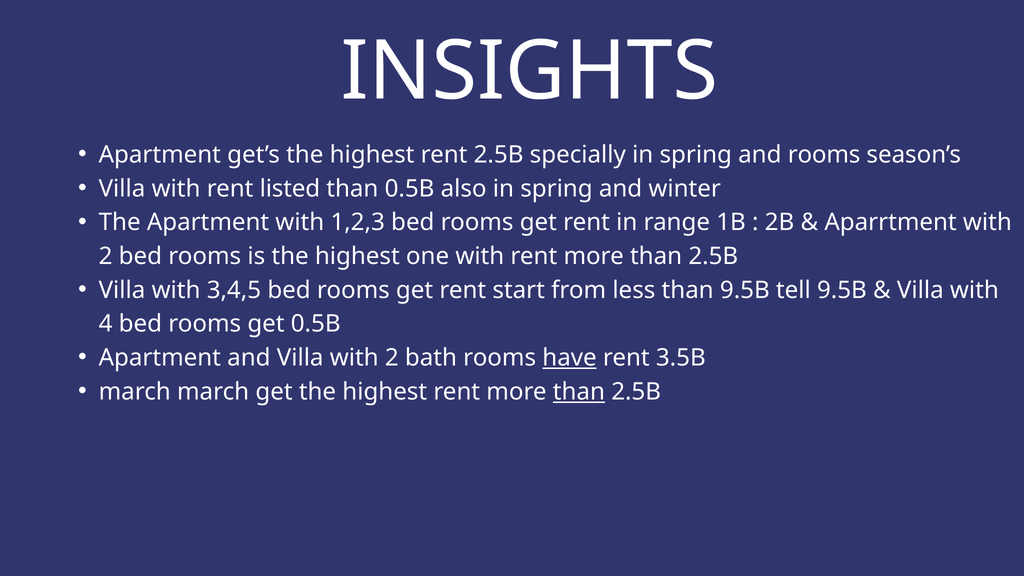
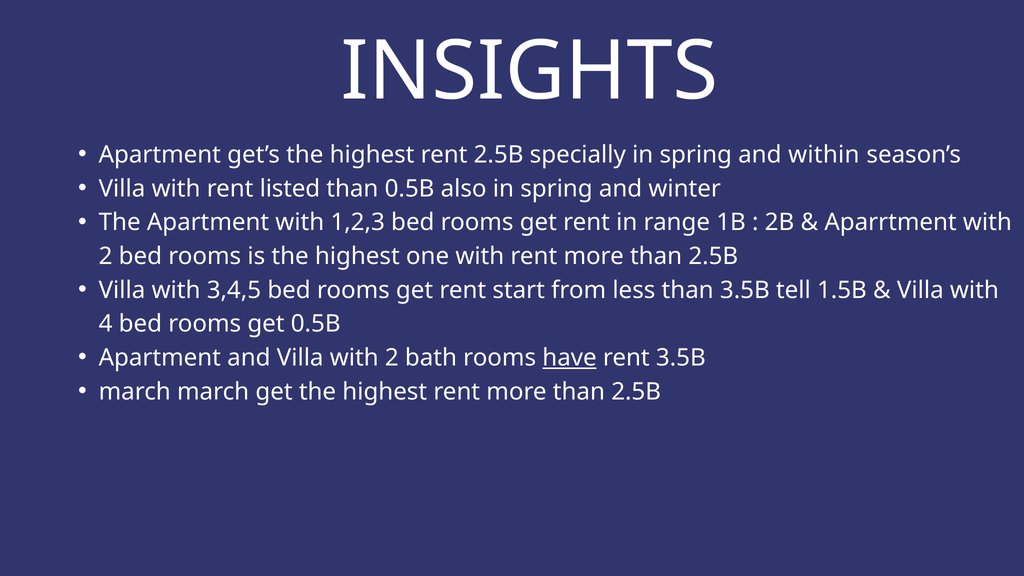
and rooms: rooms -> within
than 9.5B: 9.5B -> 3.5B
tell 9.5B: 9.5B -> 1.5B
than at (579, 392) underline: present -> none
